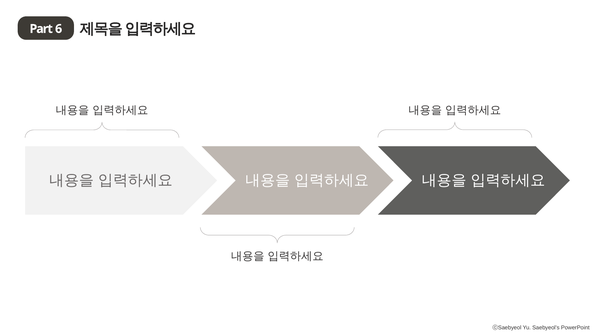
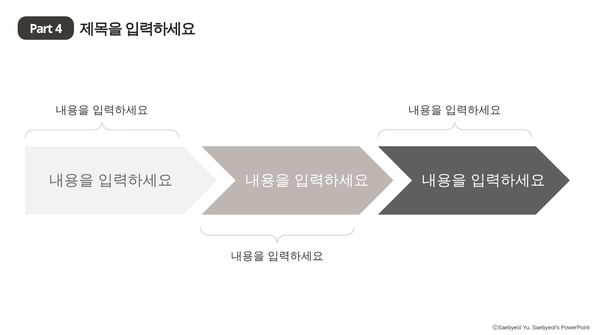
6: 6 -> 4
